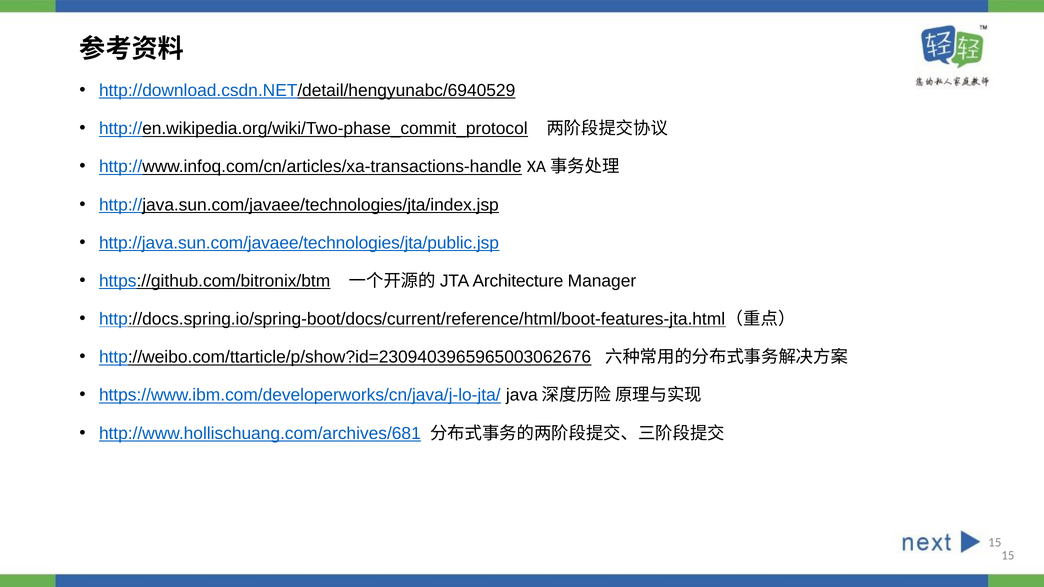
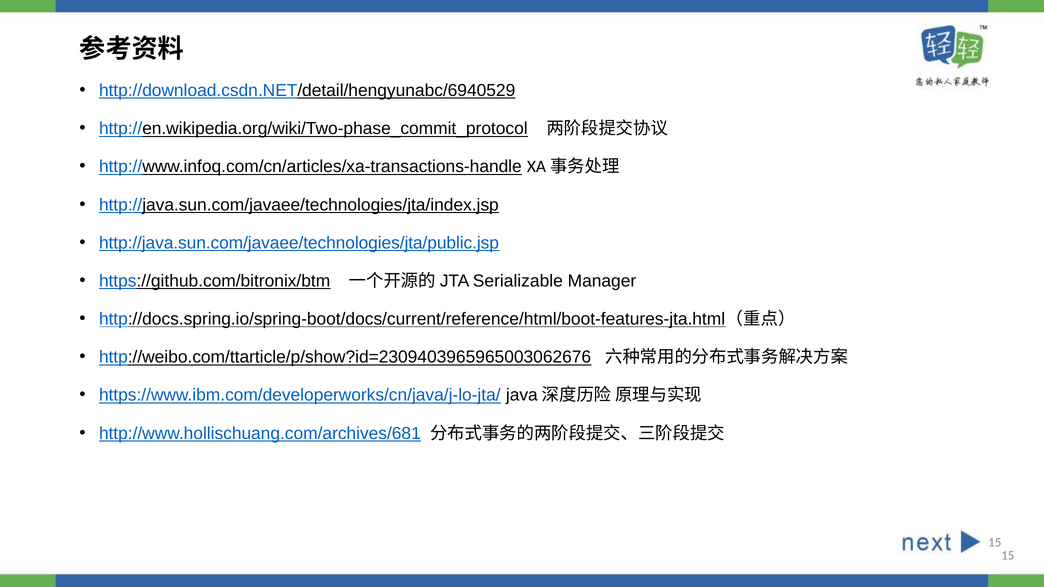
Architecture: Architecture -> Serializable
